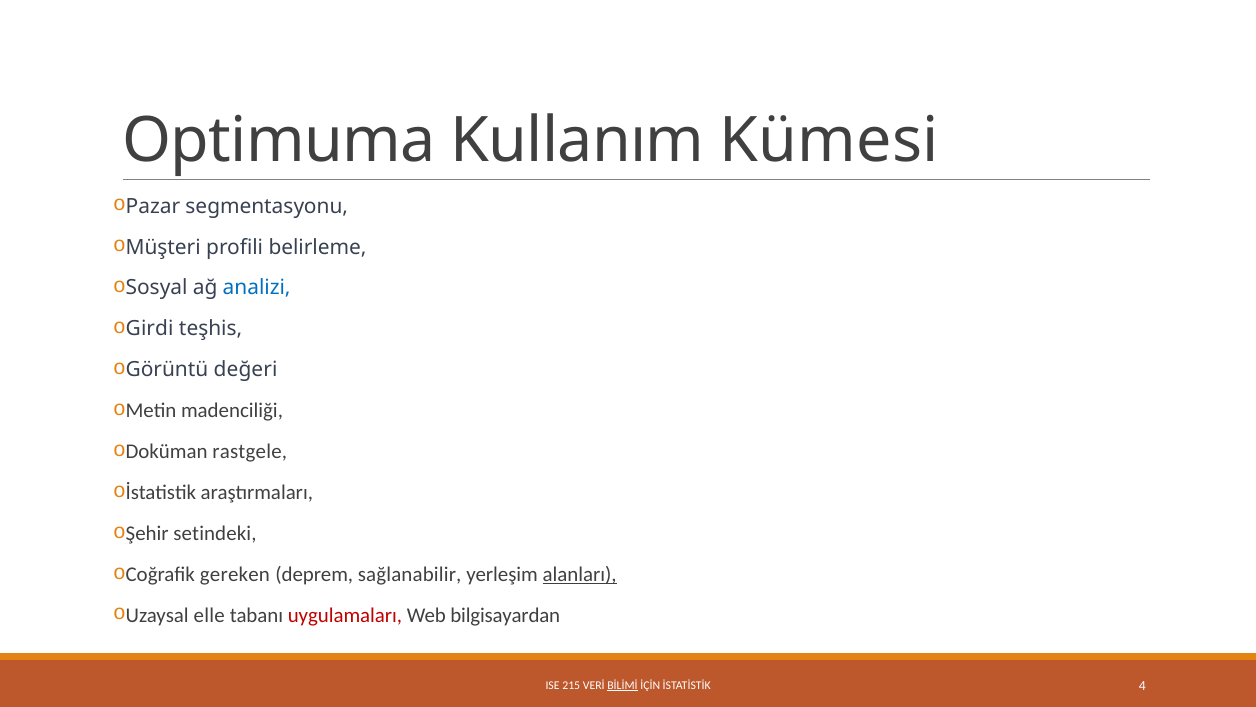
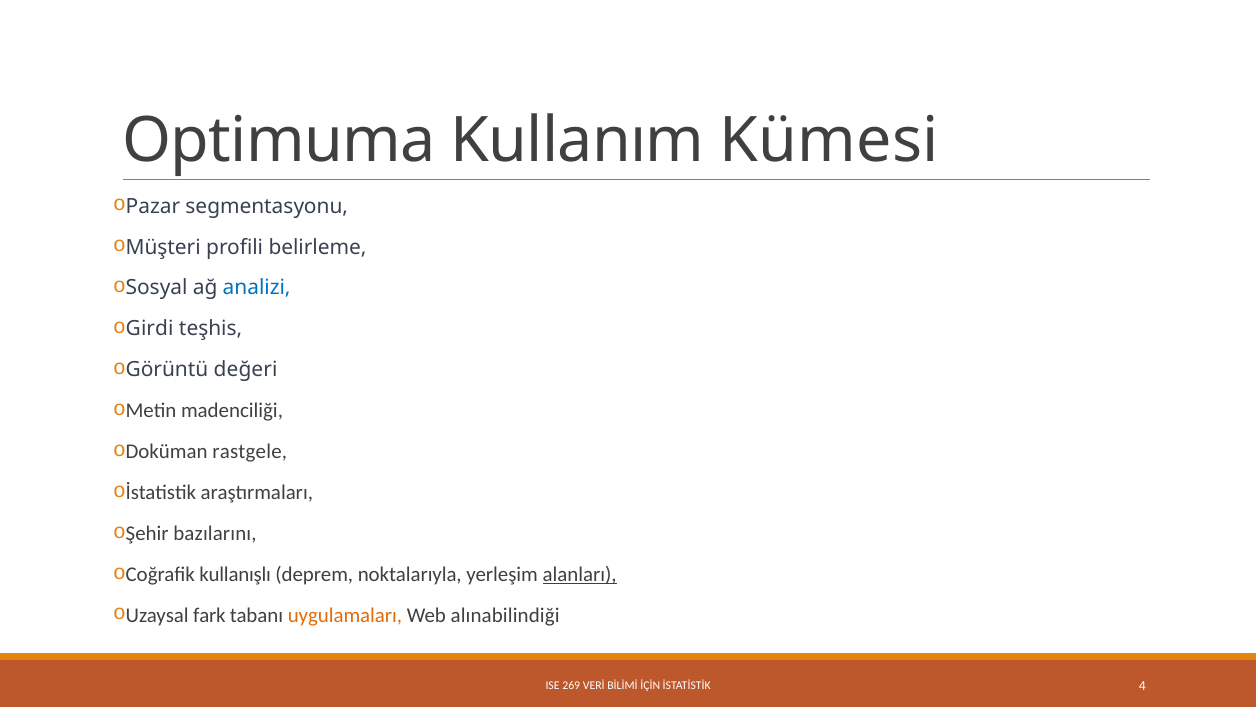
setindeki: setindeki -> bazılarını
gereken: gereken -> kullanışlı
sağlanabilir: sağlanabilir -> noktalarıyla
elle: elle -> fark
uygulamaları colour: red -> orange
bilgisayardan: bilgisayardan -> alınabilindiği
215: 215 -> 269
BİLİMİ underline: present -> none
